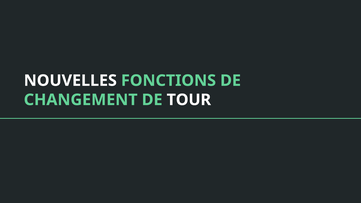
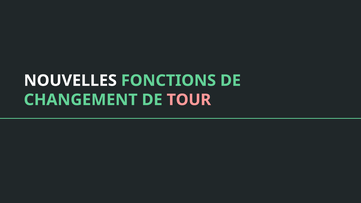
TOUR colour: white -> pink
